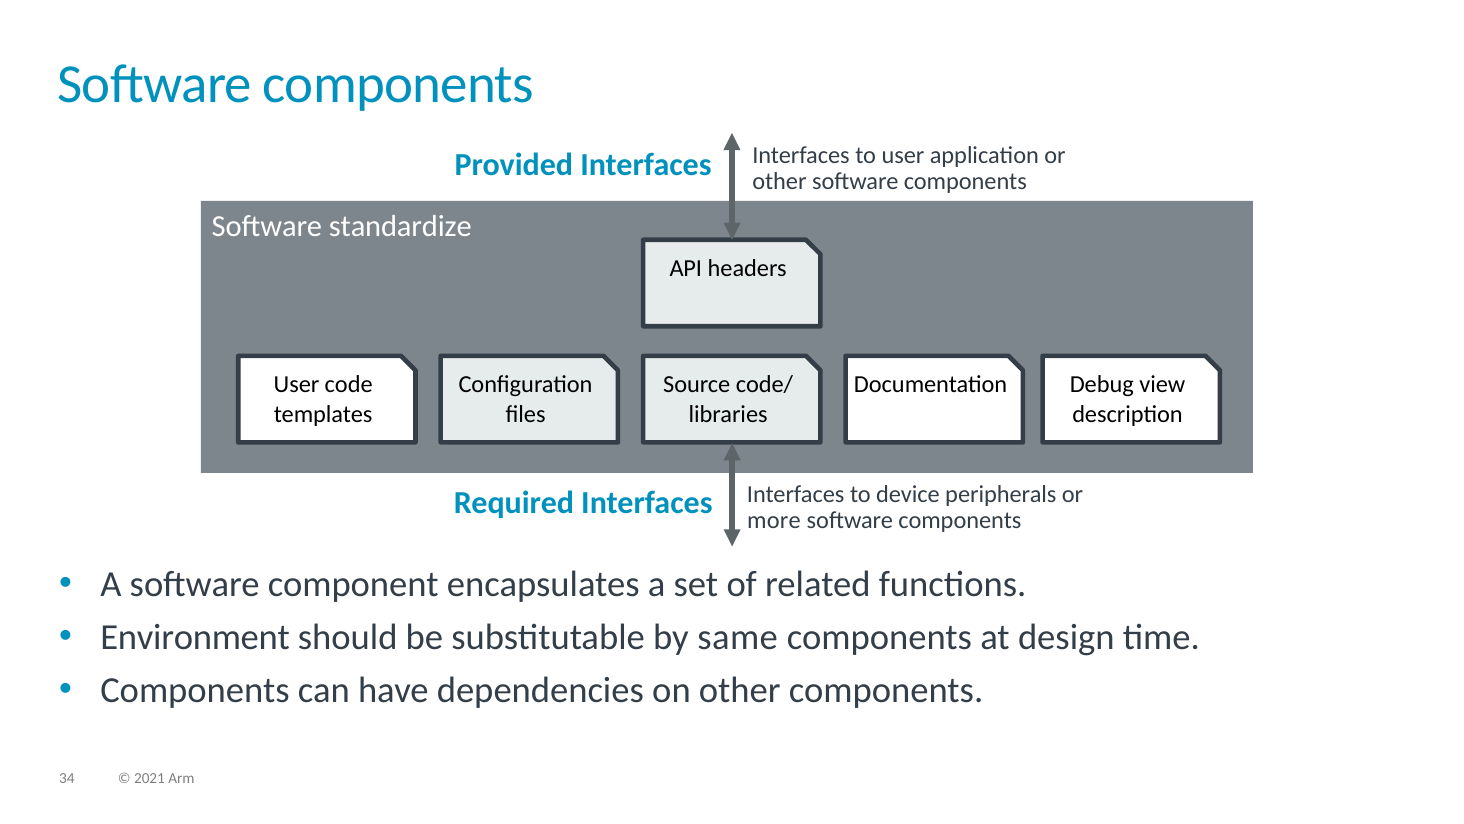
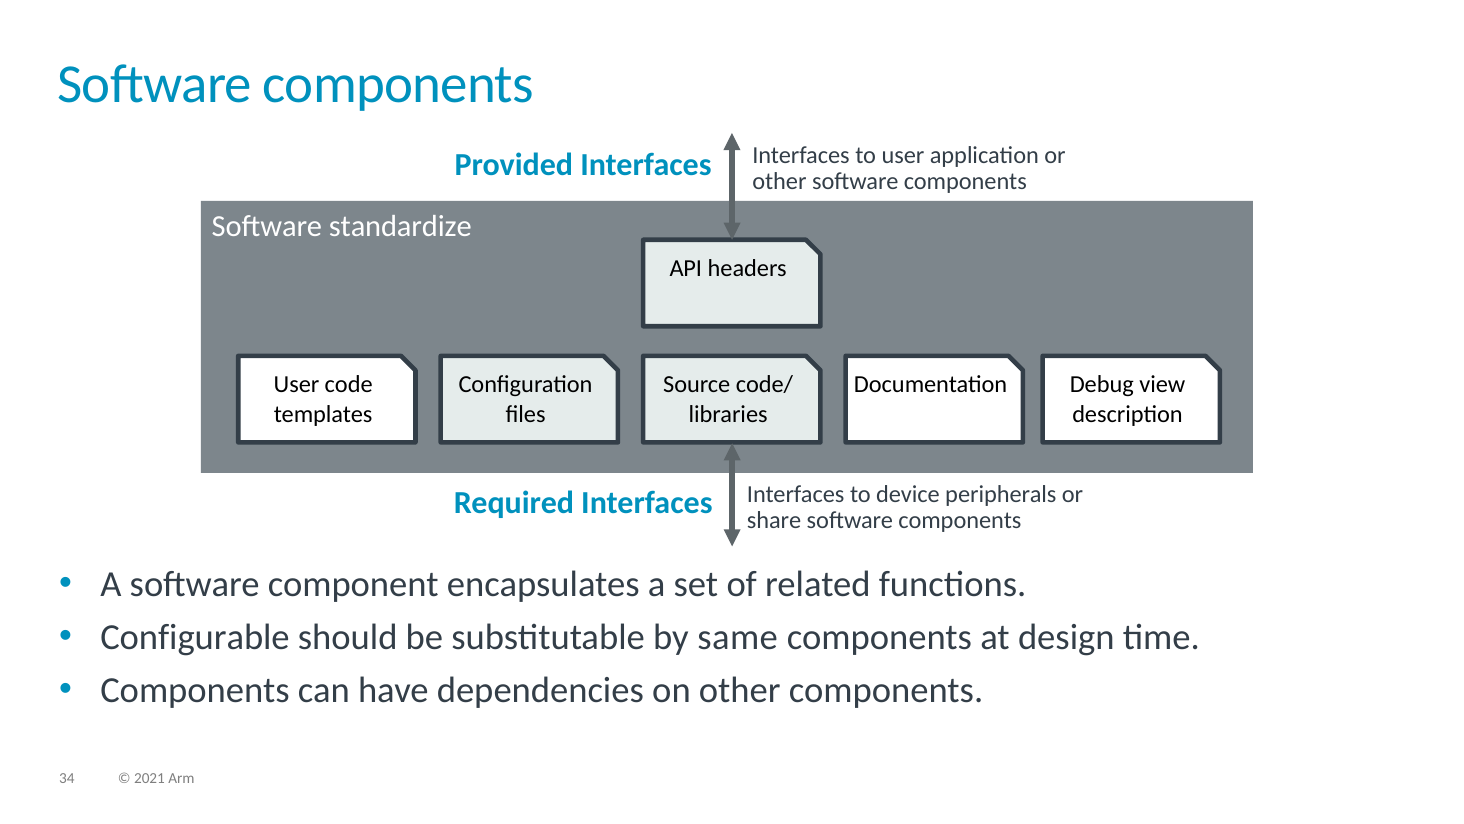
more: more -> share
Environment: Environment -> Configurable
